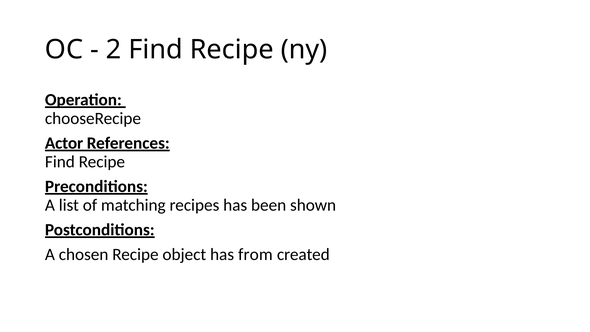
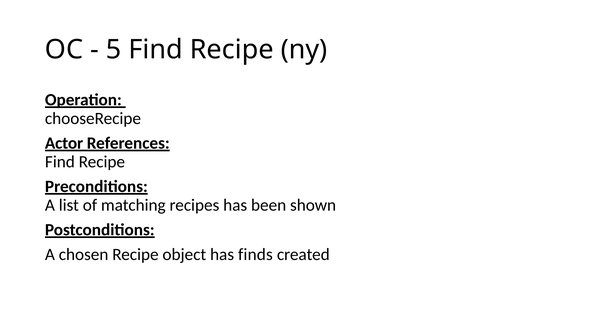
2: 2 -> 5
from: from -> finds
